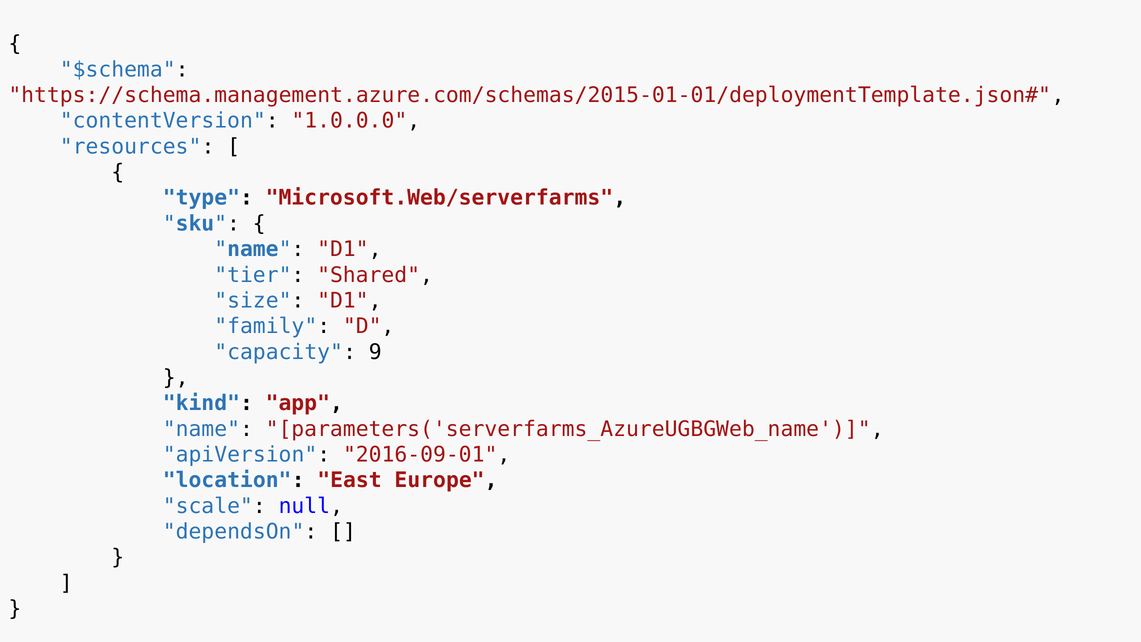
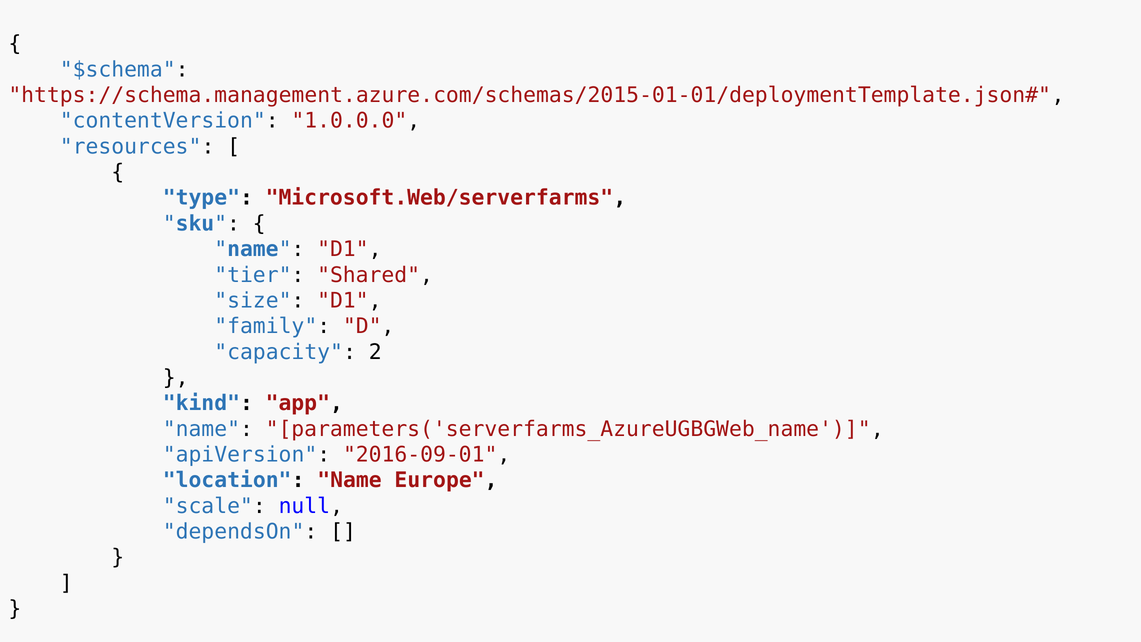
9: 9 -> 2
location East: East -> Name
